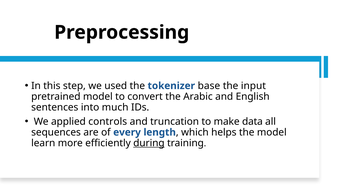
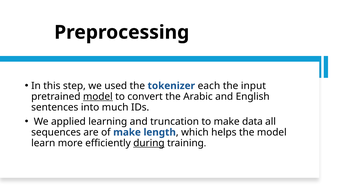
base: base -> each
model at (98, 97) underline: none -> present
controls: controls -> learning
of every: every -> make
